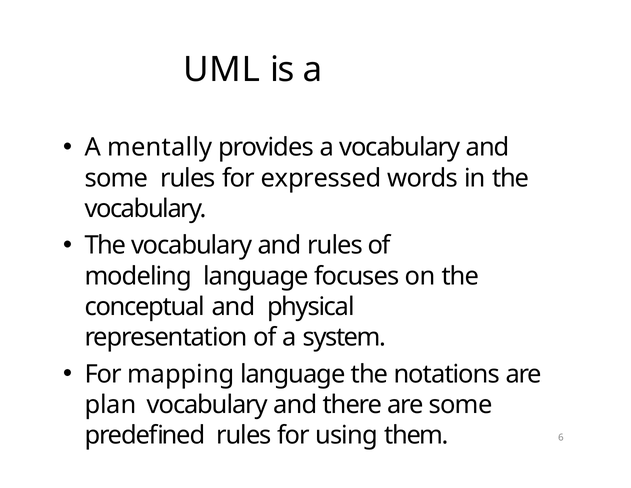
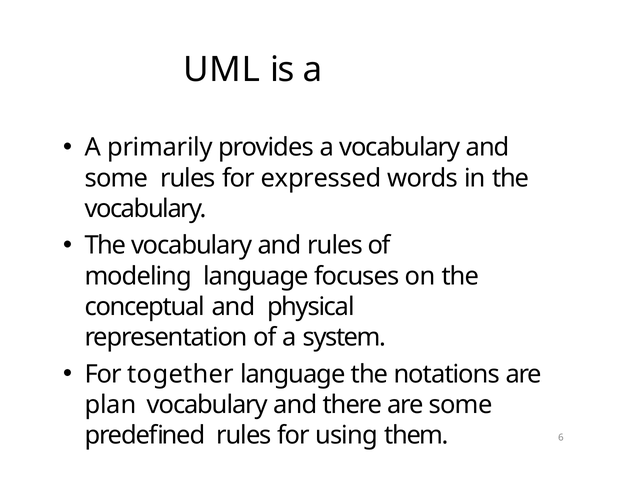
mentally: mentally -> primarily
mapping: mapping -> together
